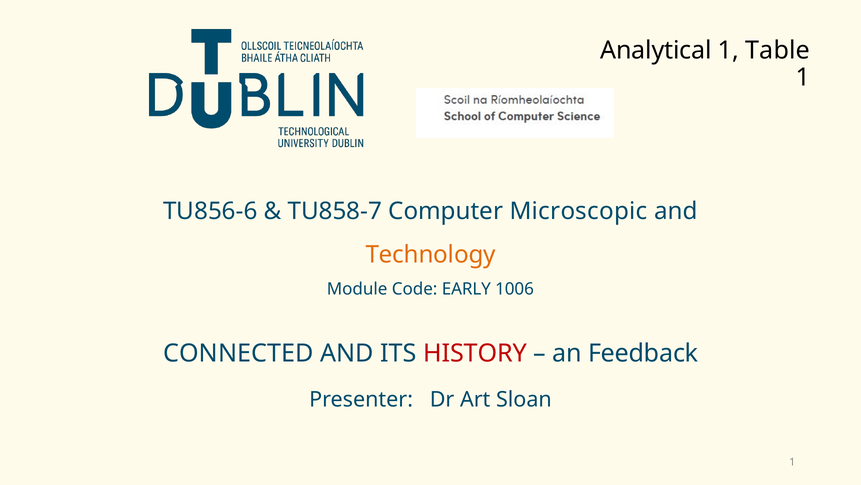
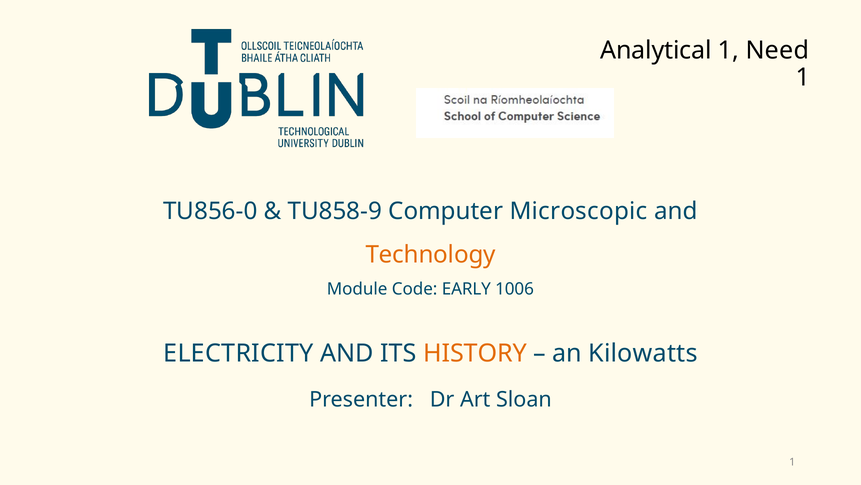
Table: Table -> Need
TU856-6: TU856-6 -> TU856-0
TU858-7: TU858-7 -> TU858-9
CONNECTED: CONNECTED -> ELECTRICITY
HISTORY colour: red -> orange
Feedback: Feedback -> Kilowatts
